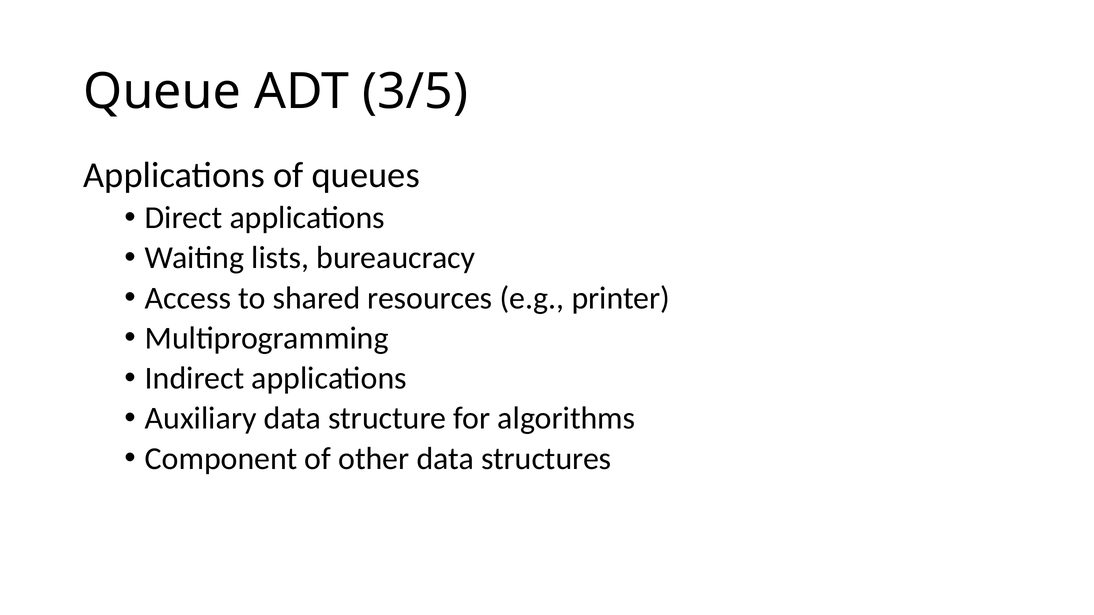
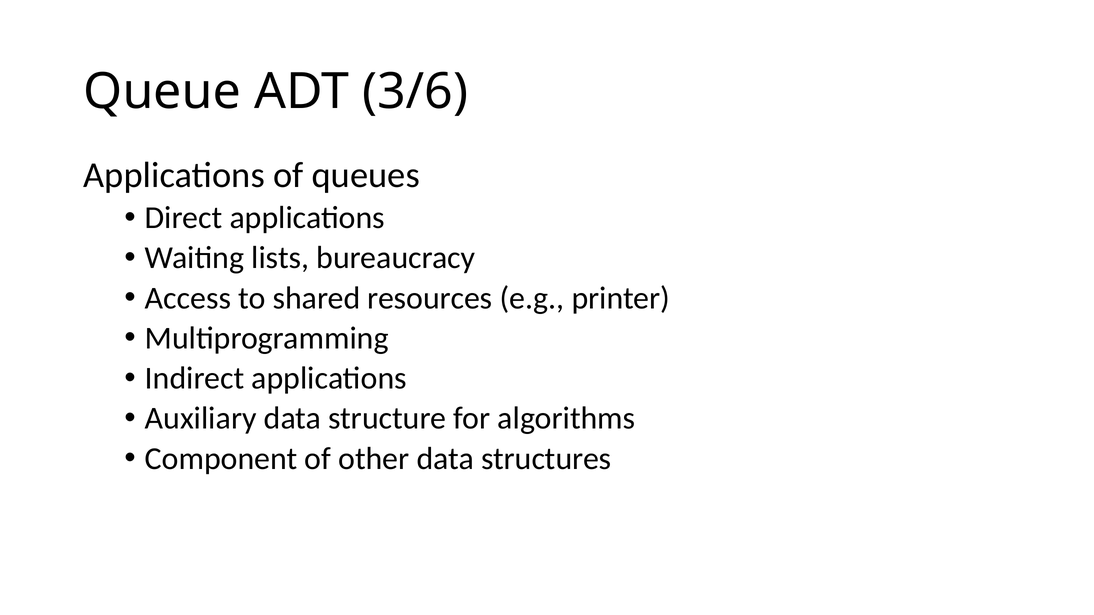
3/5: 3/5 -> 3/6
